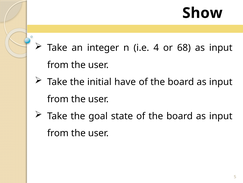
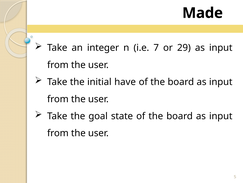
Show: Show -> Made
4: 4 -> 7
68: 68 -> 29
